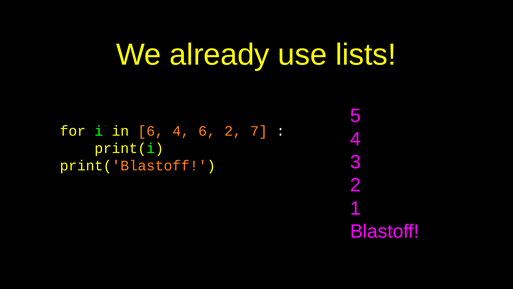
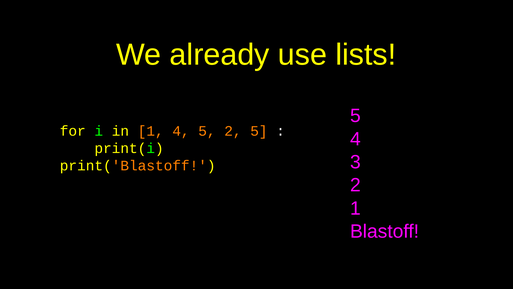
in 6: 6 -> 1
4 6: 6 -> 5
2 7: 7 -> 5
